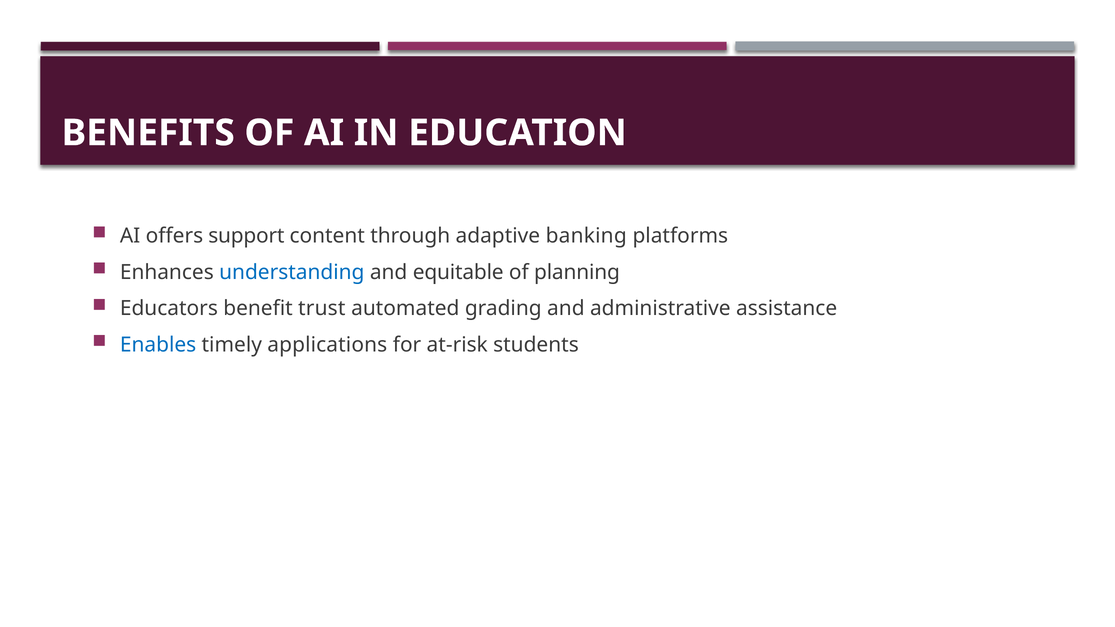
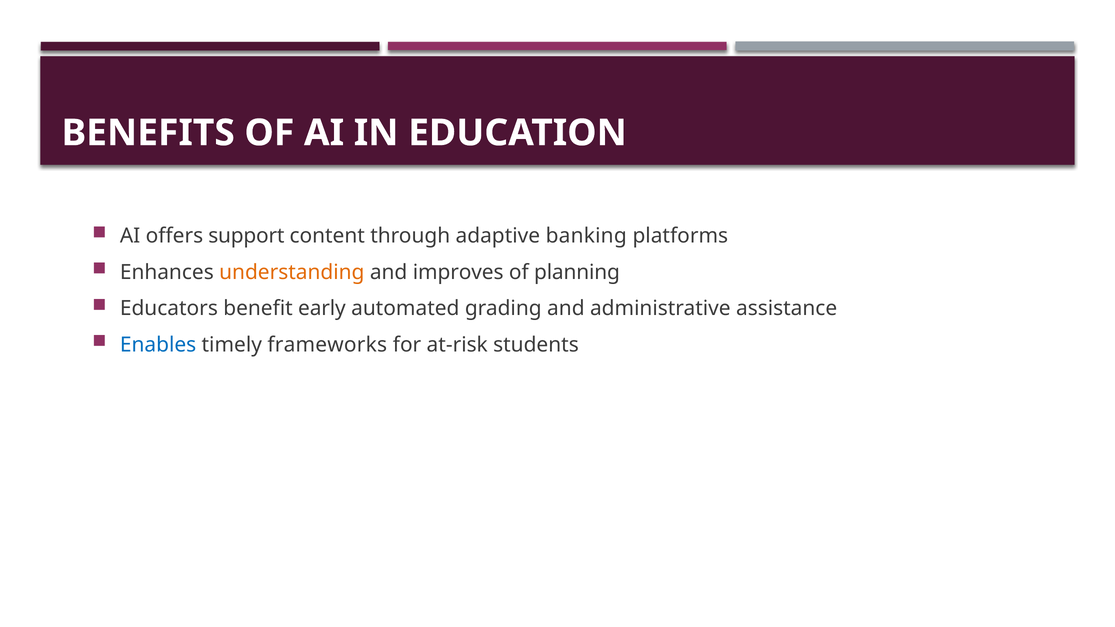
understanding colour: blue -> orange
equitable: equitable -> improves
trust: trust -> early
applications: applications -> frameworks
